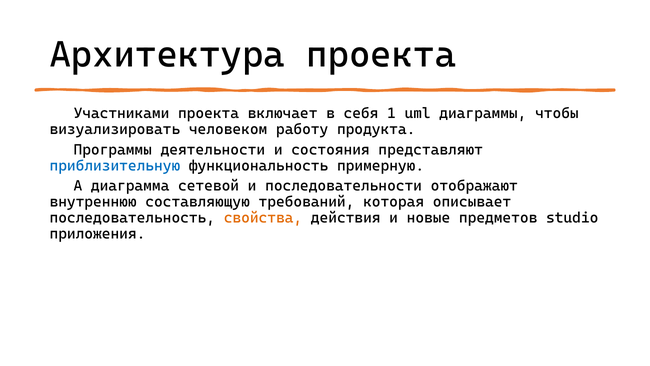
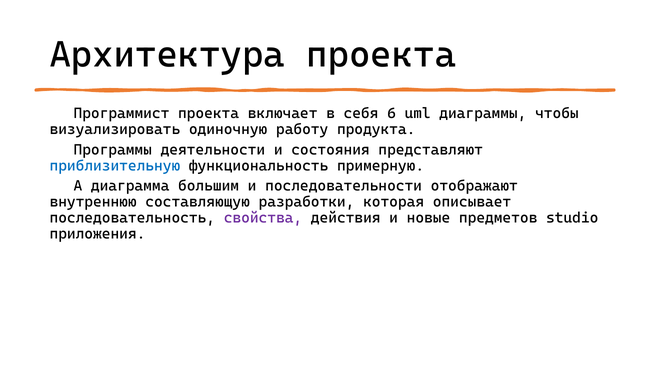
Участниками: Участниками -> Программист
1: 1 -> 6
человеком: человеком -> одиночную
сетевой: сетевой -> большим
требований: требований -> разработки
свойства colour: orange -> purple
